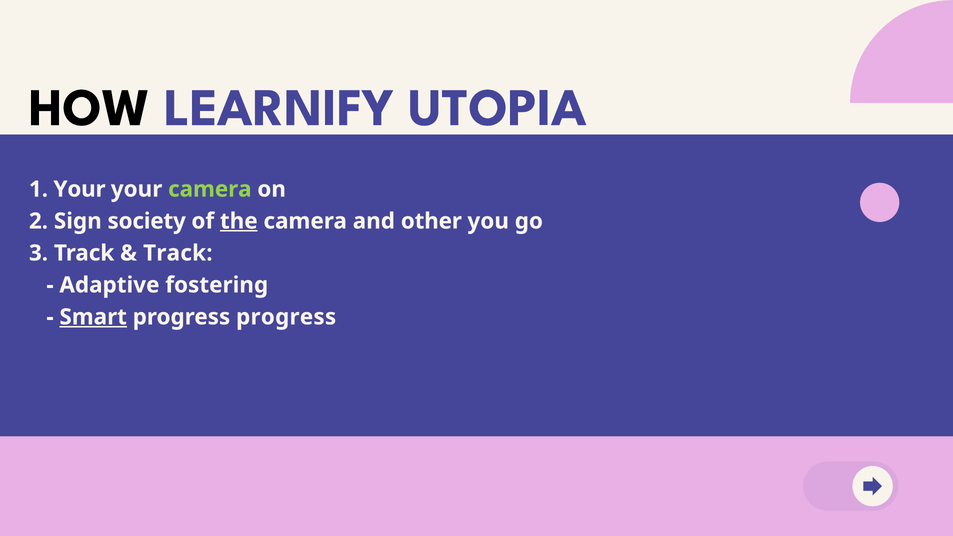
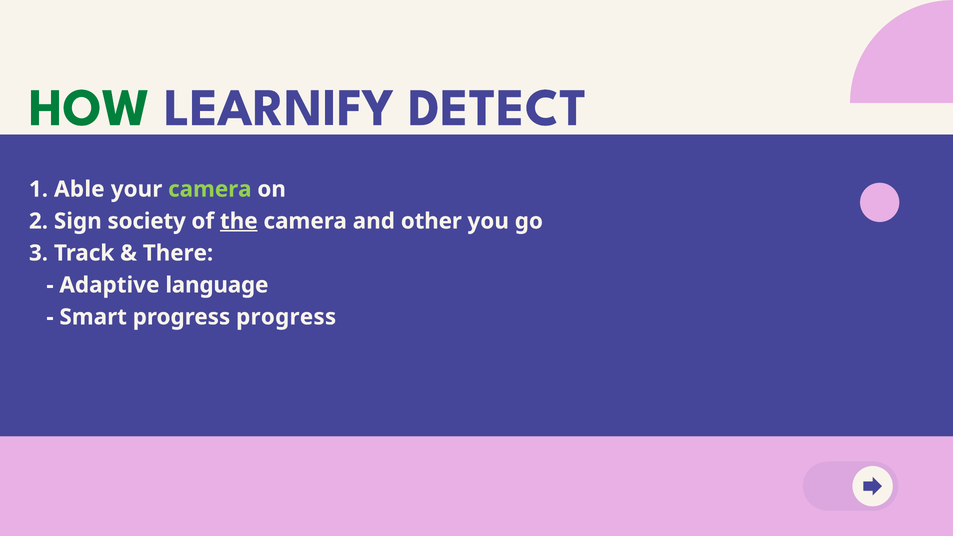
HOW colour: black -> green
UTOPIA: UTOPIA -> DETECT
1 Your: Your -> Able
Track at (178, 253): Track -> There
fostering: fostering -> language
Smart underline: present -> none
